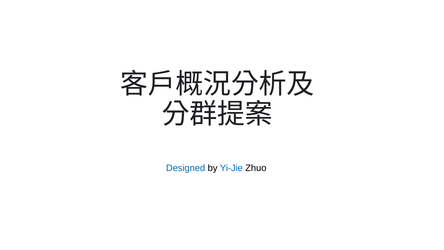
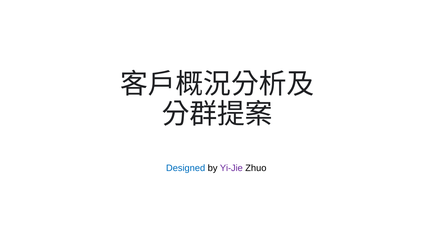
Yi-Jie colour: blue -> purple
